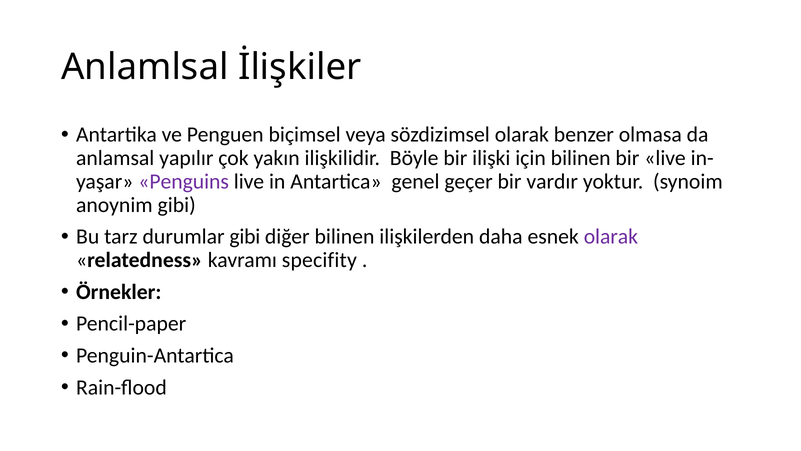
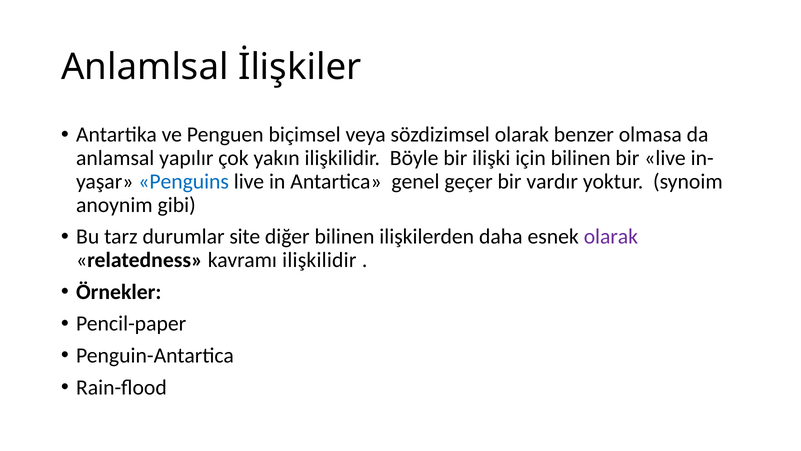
Penguins colour: purple -> blue
durumlar gibi: gibi -> site
kavramı specifity: specifity -> ilişkilidir
